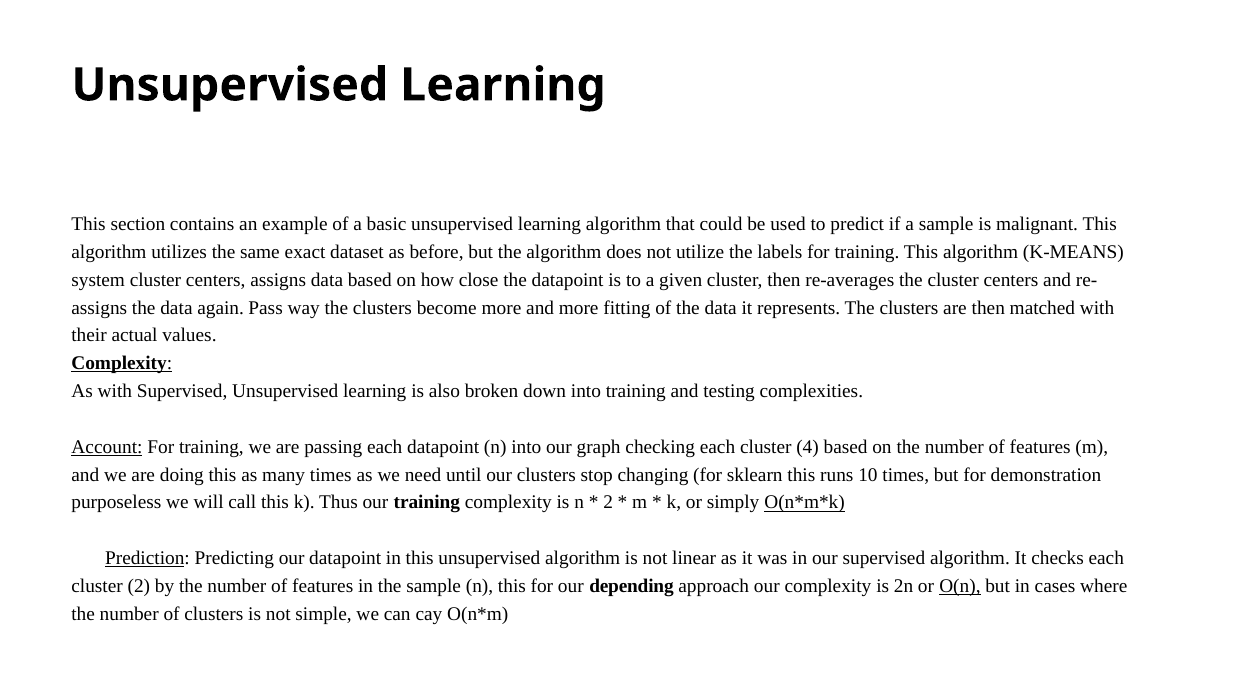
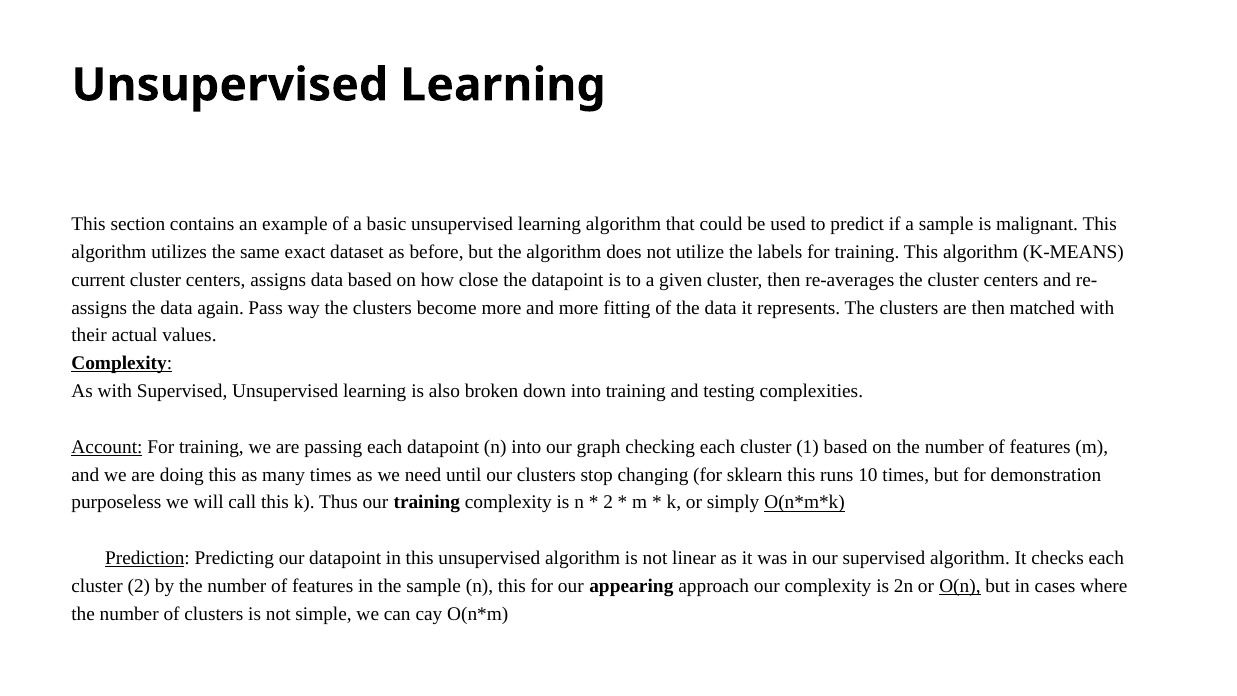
system: system -> current
4: 4 -> 1
depending: depending -> appearing
